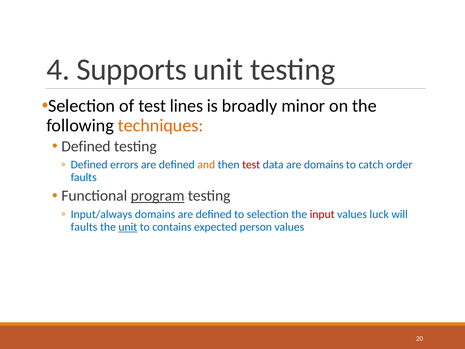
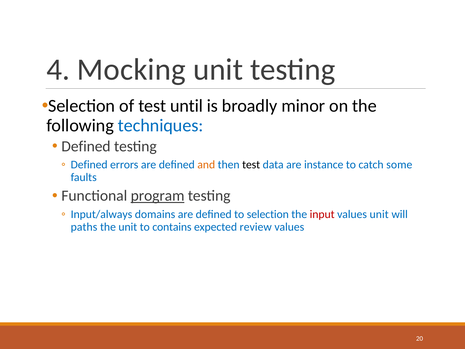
Supports: Supports -> Mocking
lines: lines -> until
techniques colour: orange -> blue
test at (251, 165) colour: red -> black
are domains: domains -> instance
order: order -> some
values luck: luck -> unit
faults at (84, 227): faults -> paths
unit at (128, 227) underline: present -> none
person: person -> review
